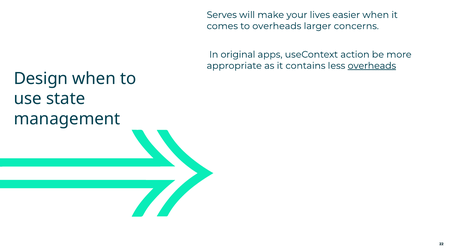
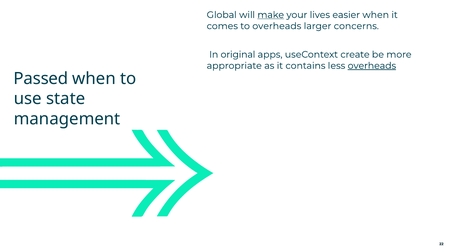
Serves: Serves -> Global
make underline: none -> present
action: action -> create
Design: Design -> Passed
